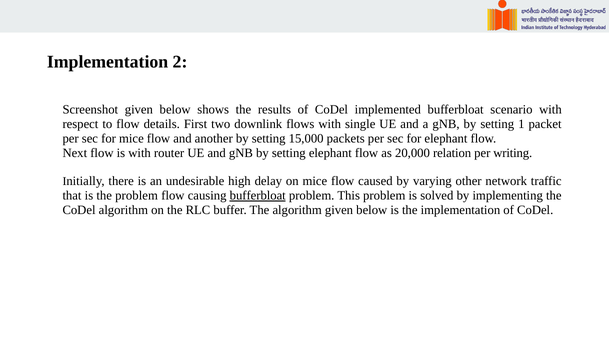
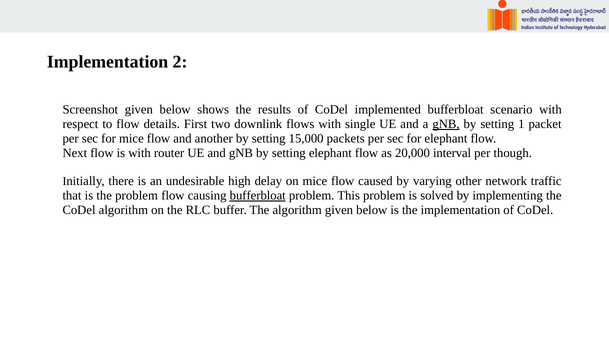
gNB at (446, 124) underline: none -> present
relation: relation -> interval
writing: writing -> though
